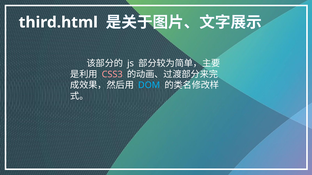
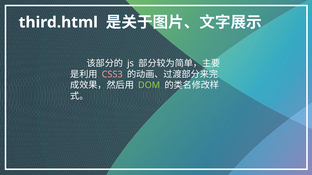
DOM colour: light blue -> light green
